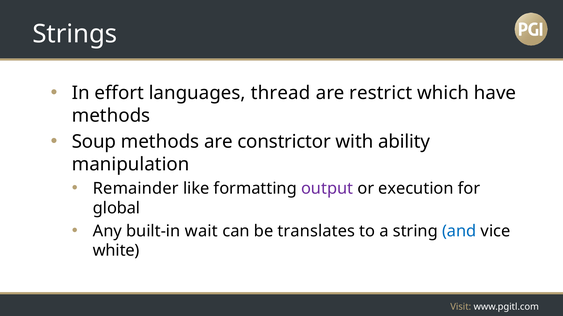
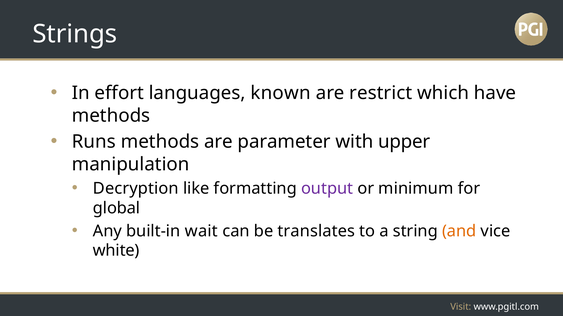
thread: thread -> known
Soup: Soup -> Runs
constrictor: constrictor -> parameter
ability: ability -> upper
Remainder: Remainder -> Decryption
execution: execution -> minimum
and colour: blue -> orange
